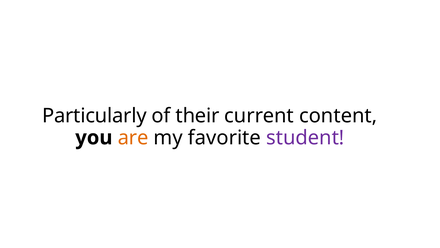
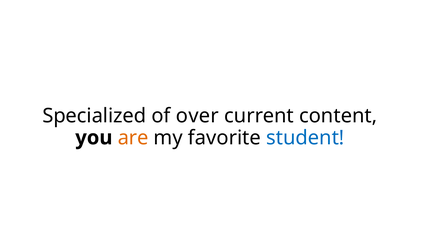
Particularly: Particularly -> Specialized
their: their -> over
student colour: purple -> blue
